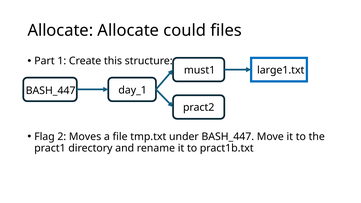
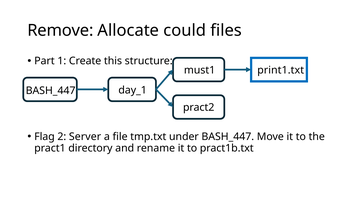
Allocate at (60, 30): Allocate -> Remove
large1.txt: large1.txt -> print1.txt
Moves: Moves -> Server
